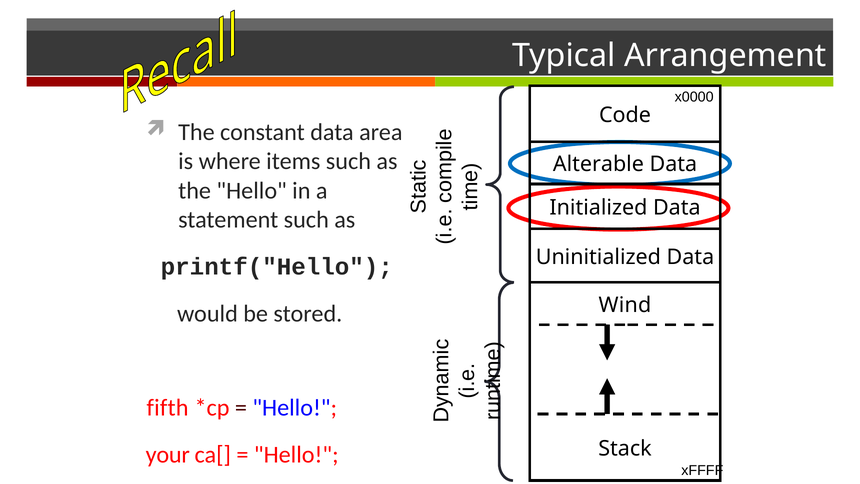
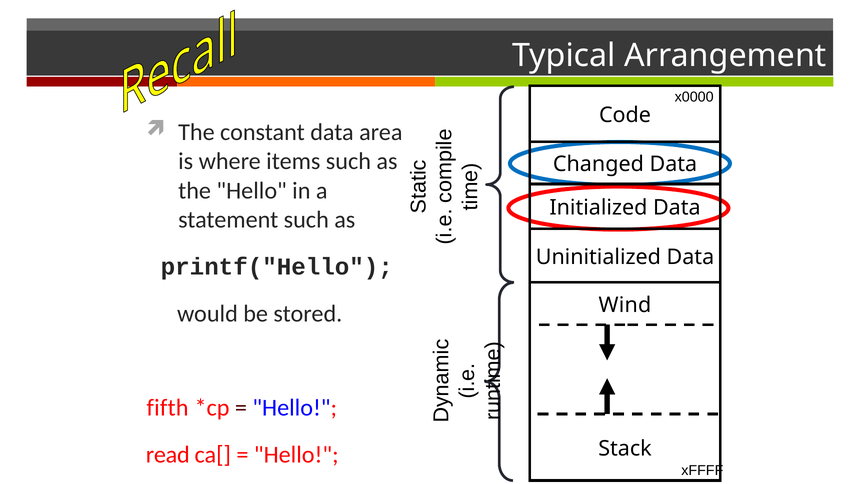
Alterable: Alterable -> Changed
your: your -> read
